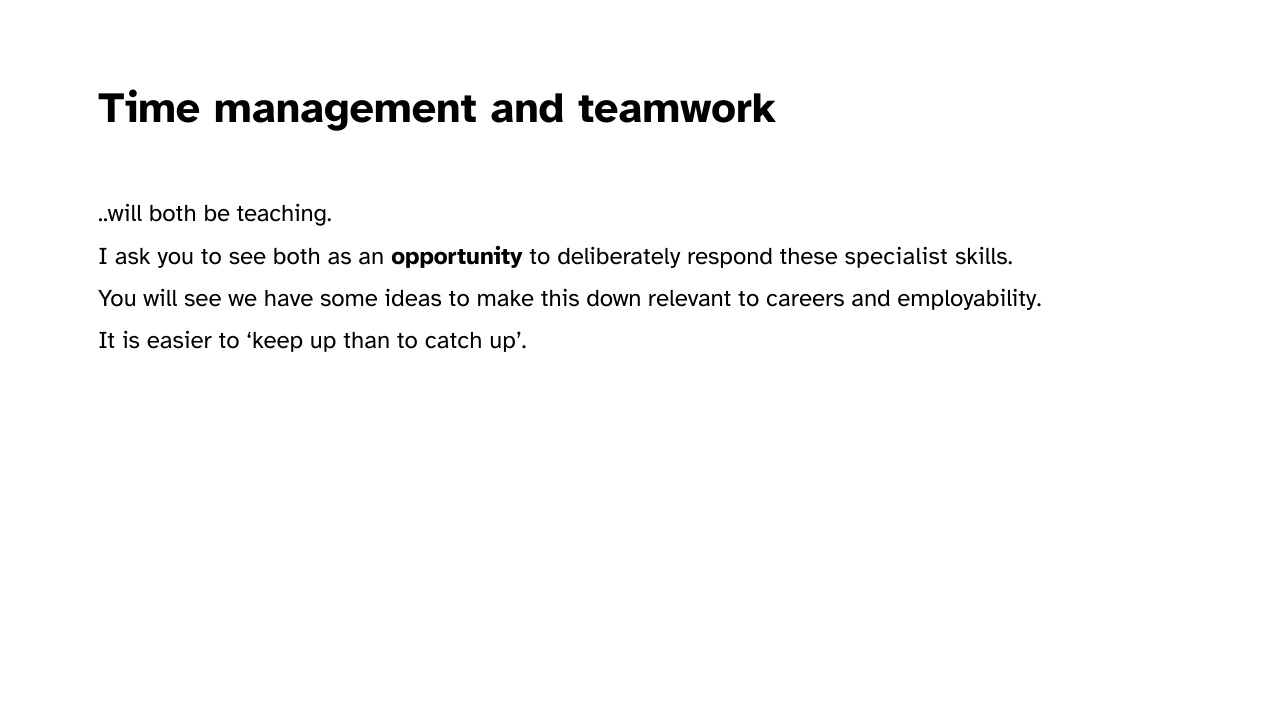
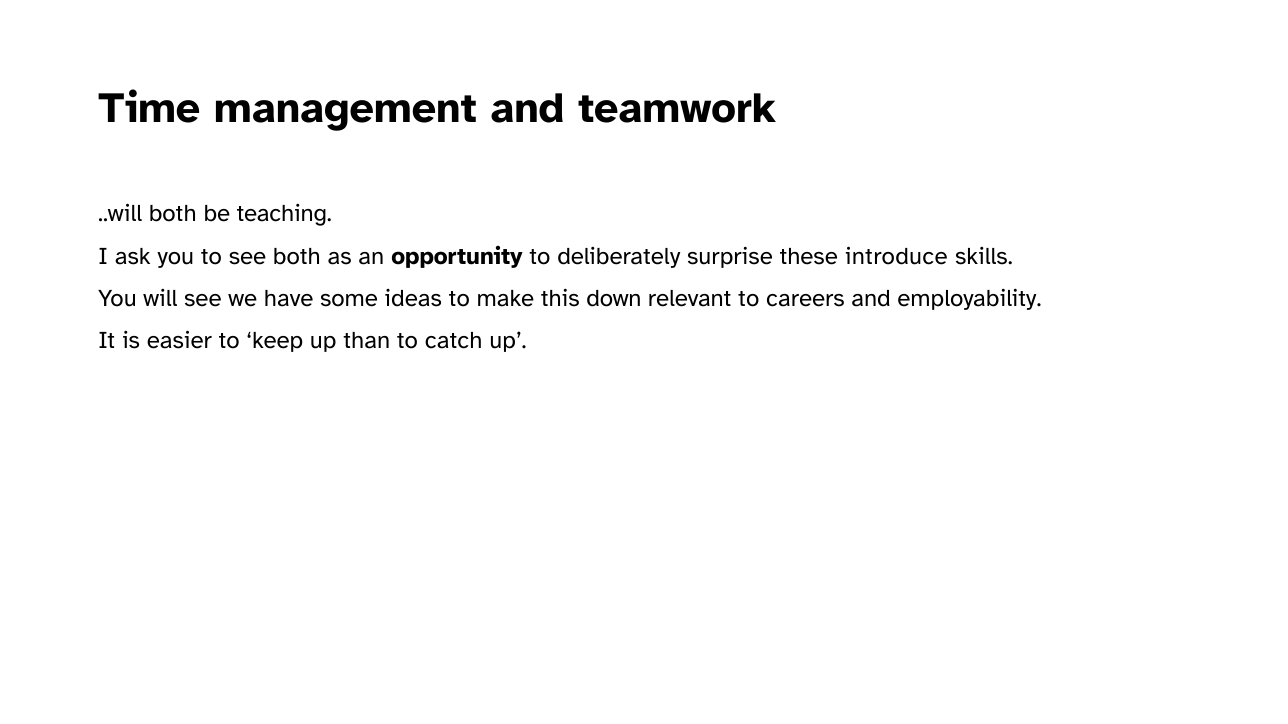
respond: respond -> surprise
specialist: specialist -> introduce
